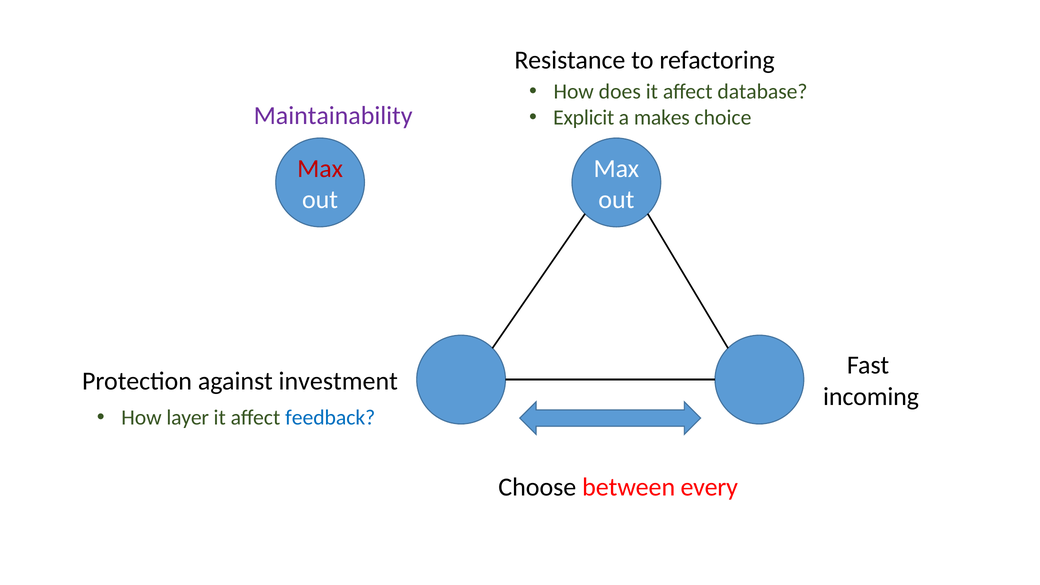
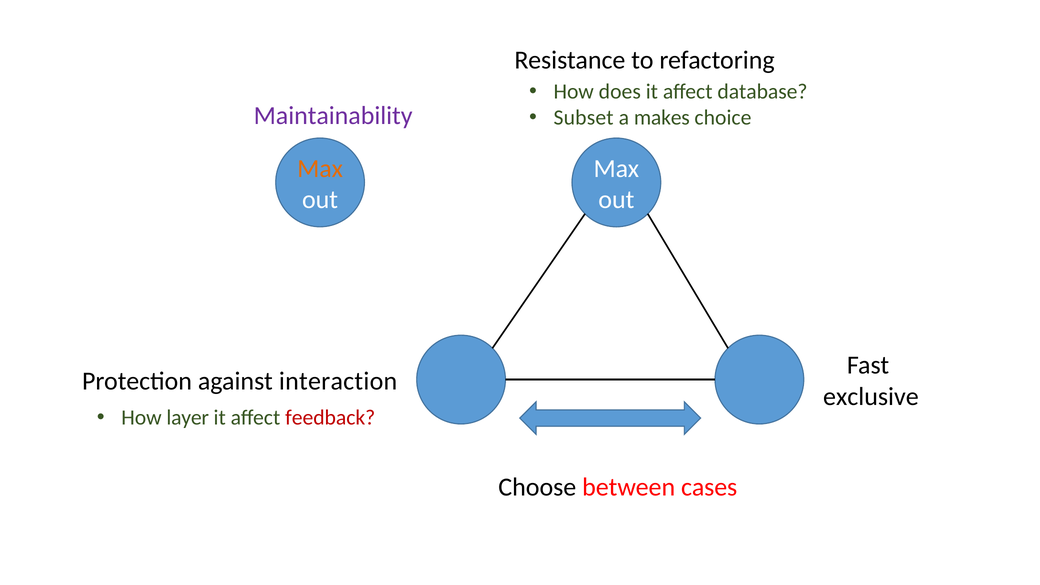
Explicit: Explicit -> Subset
Max at (320, 169) colour: red -> orange
investment: investment -> interaction
incoming: incoming -> exclusive
feedback colour: blue -> red
every: every -> cases
